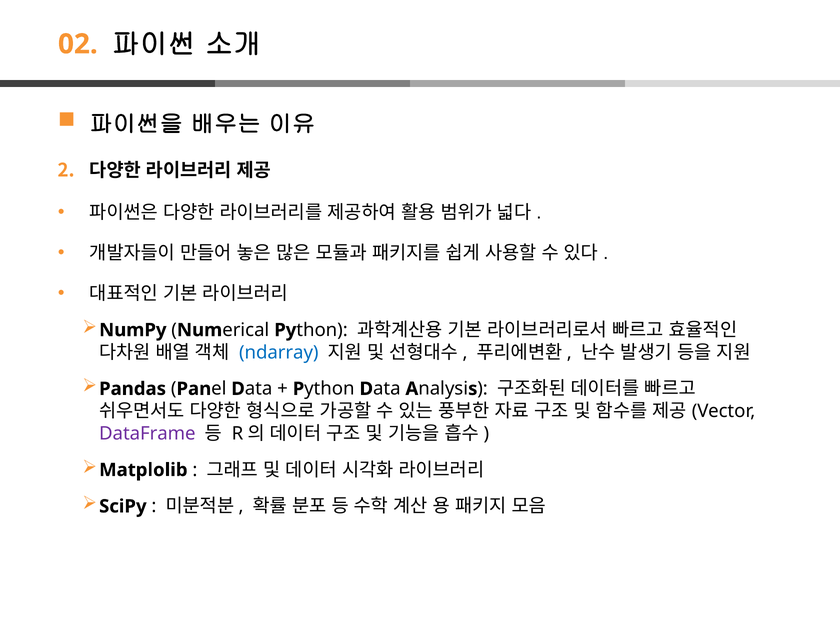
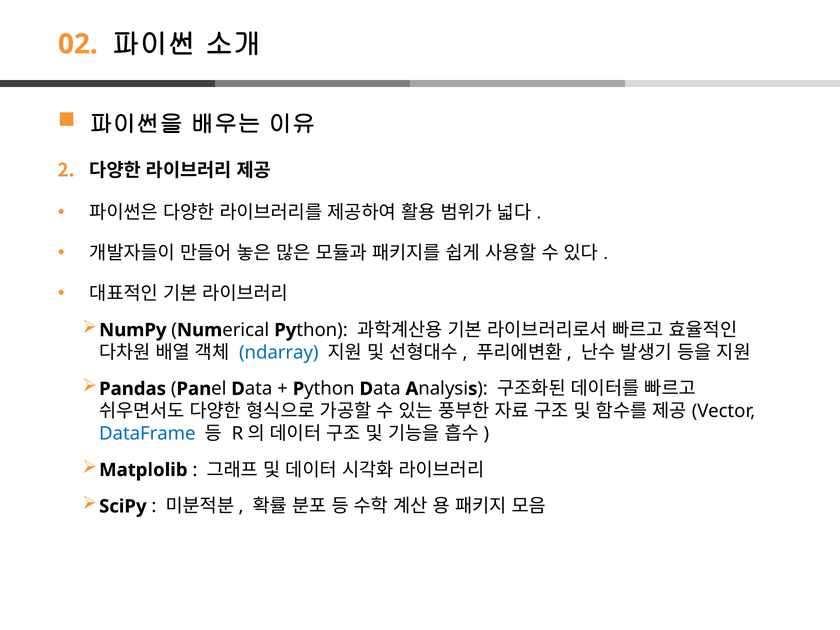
DataFrame colour: purple -> blue
